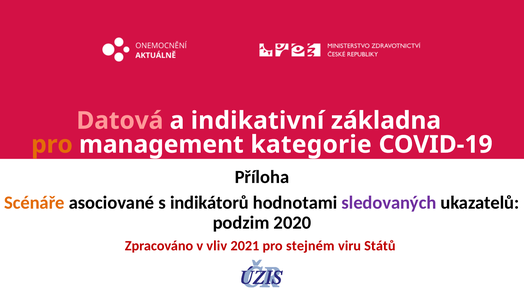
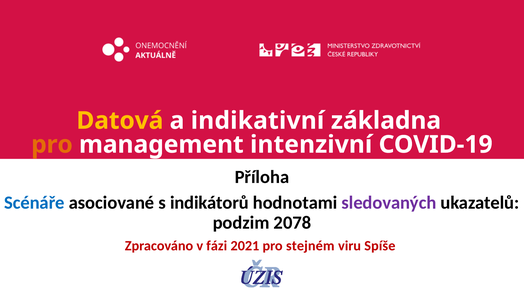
Datová colour: pink -> yellow
kategorie: kategorie -> intenzivní
Scénáře colour: orange -> blue
2020: 2020 -> 2078
vliv: vliv -> fázi
Států: Států -> Spíše
